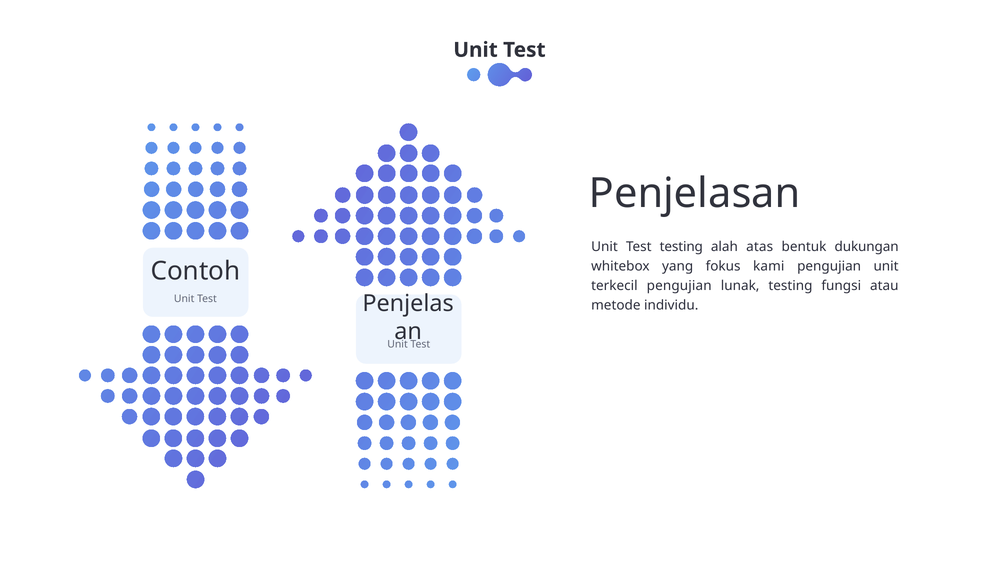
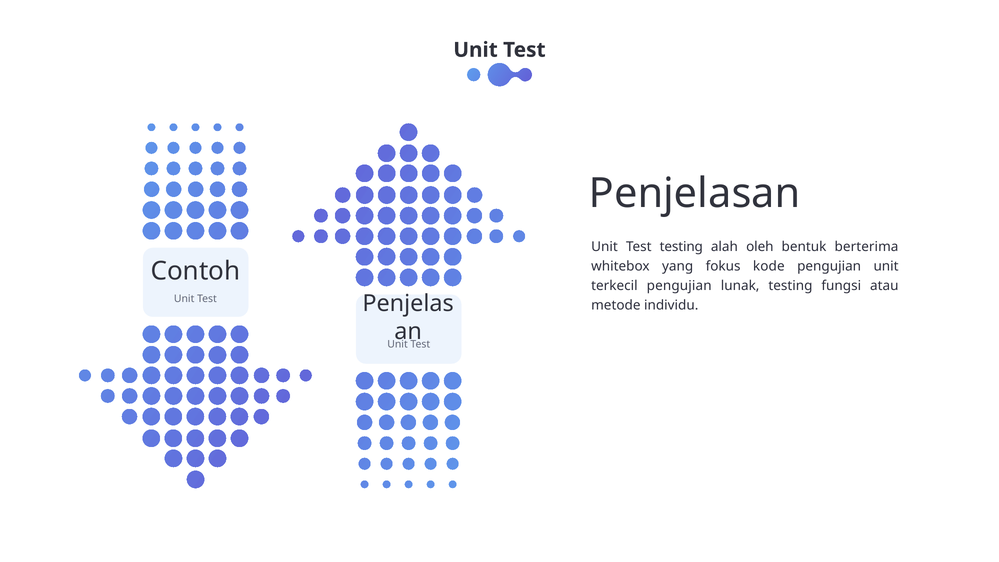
atas: atas -> oleh
dukungan: dukungan -> berterima
kami: kami -> kode
